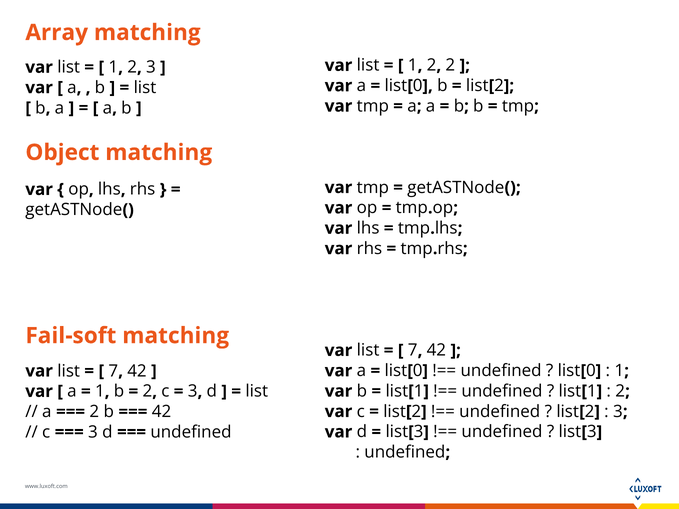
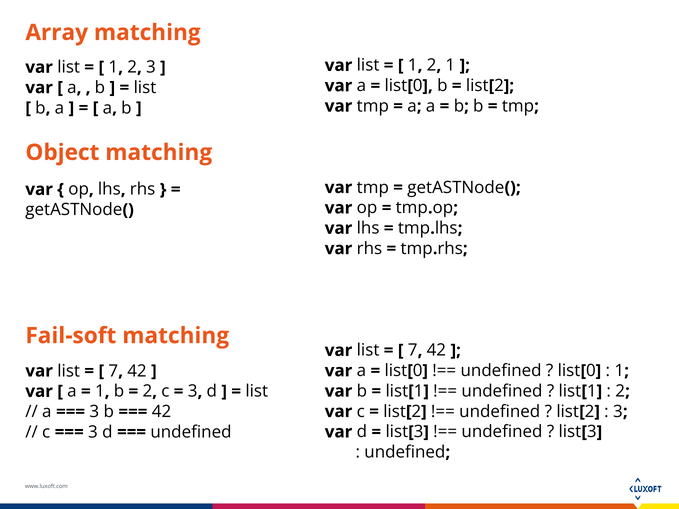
2 2: 2 -> 1
2 at (94, 412): 2 -> 3
